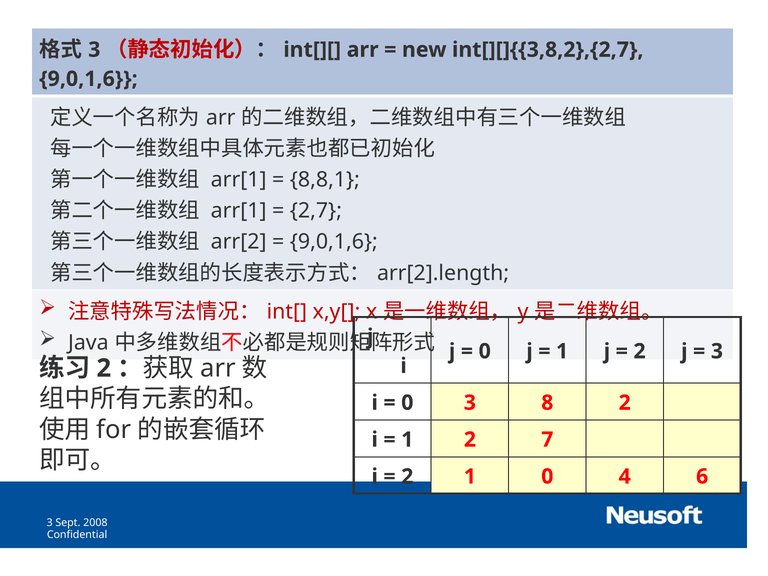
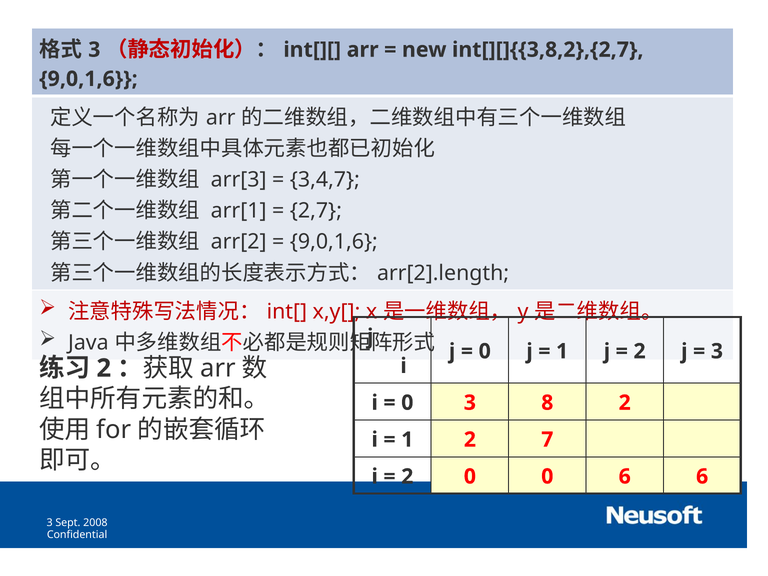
arr[1 at (239, 180): arr[1 -> arr[3
8,8,1: 8,8,1 -> 3,4,7
2 1: 1 -> 0
0 4: 4 -> 6
